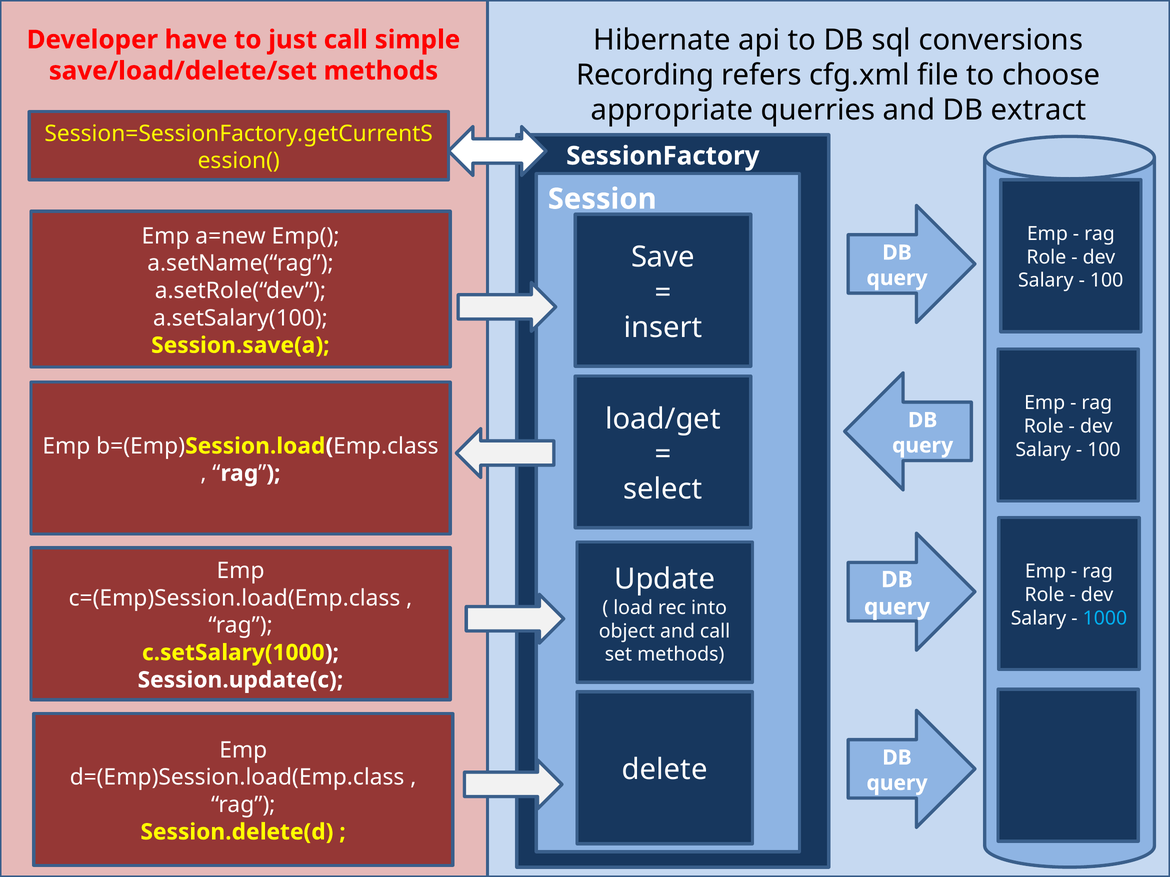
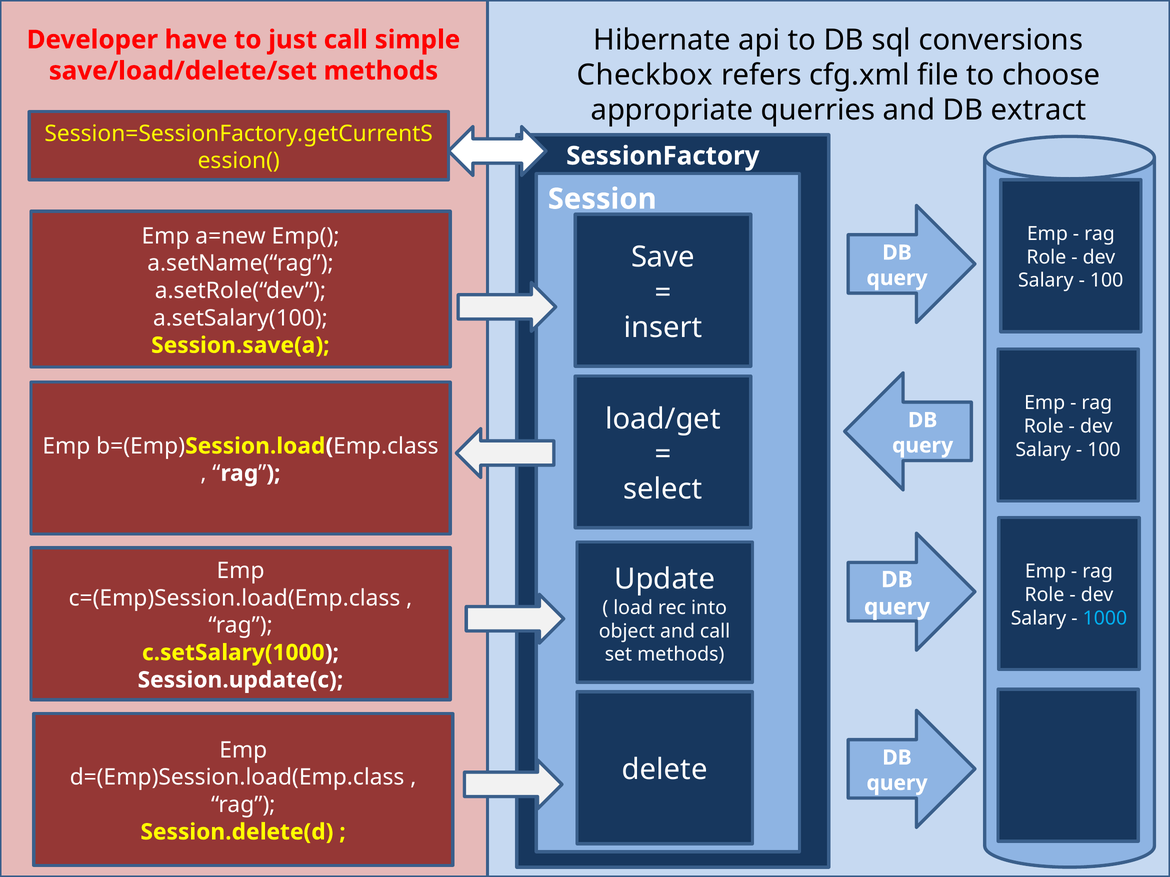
Recording: Recording -> Checkbox
